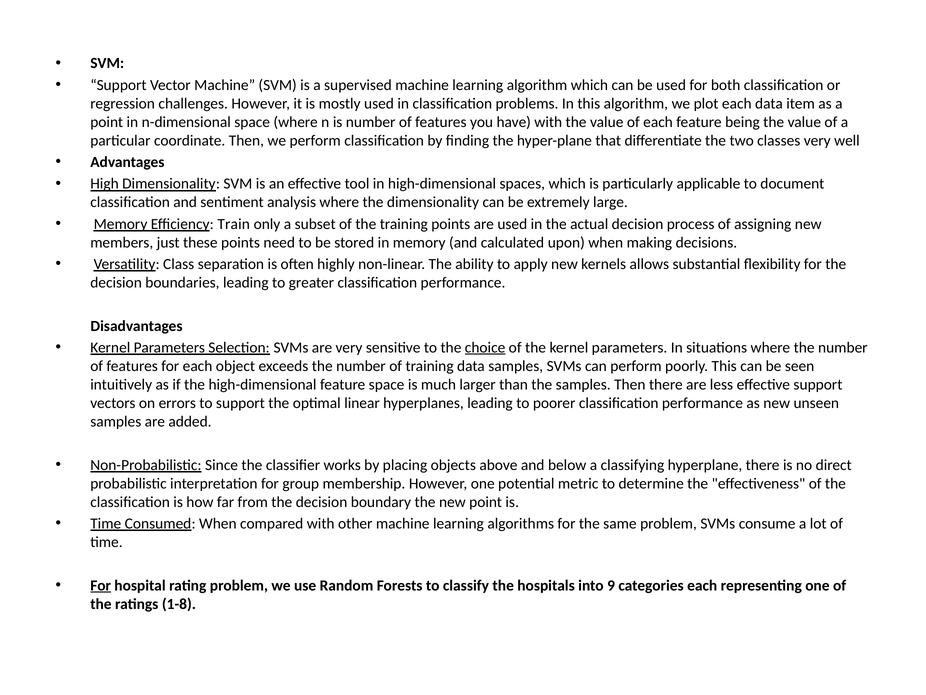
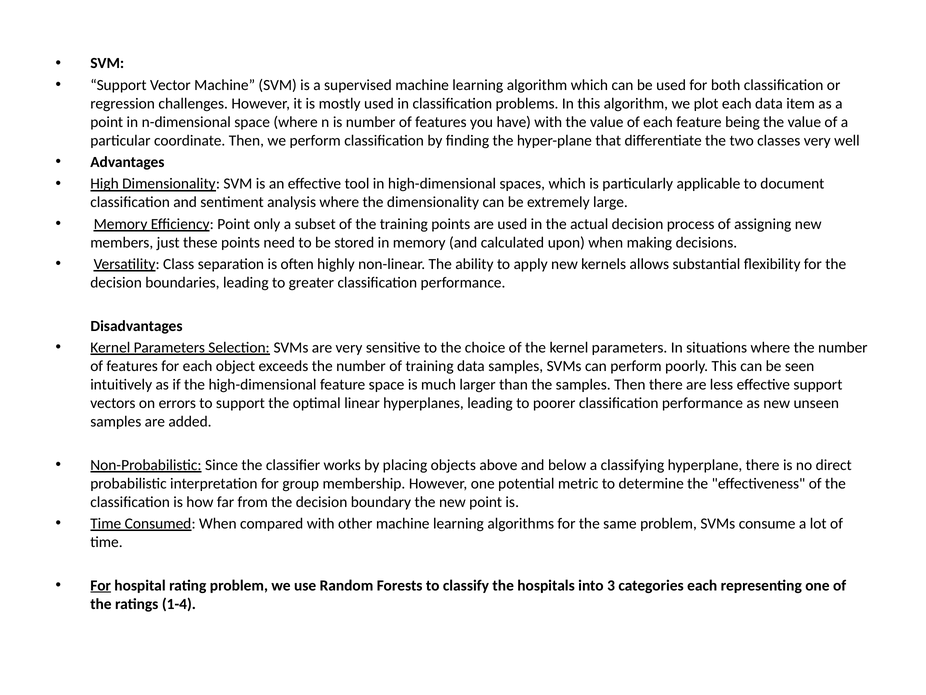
Efficiency Train: Train -> Point
choice underline: present -> none
9: 9 -> 3
1-8: 1-8 -> 1-4
